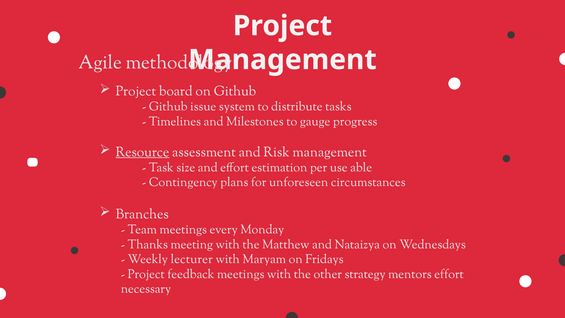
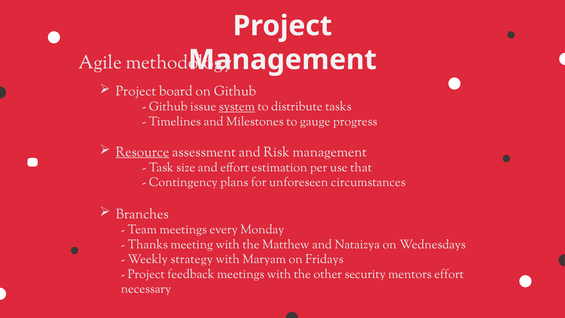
system underline: none -> present
able: able -> that
lecturer: lecturer -> strategy
strategy: strategy -> security
